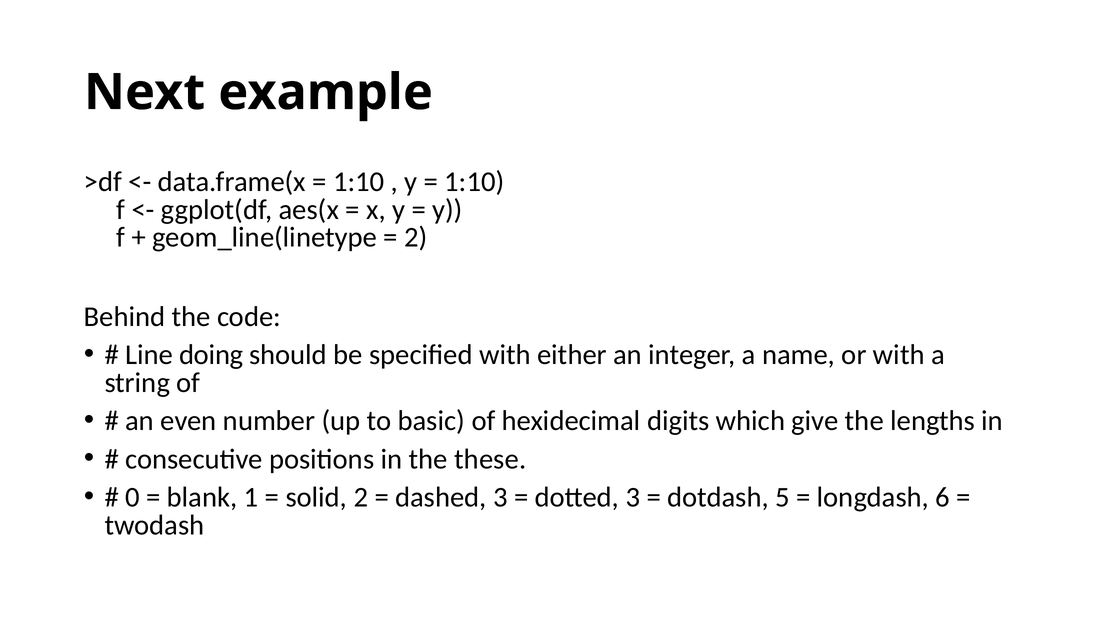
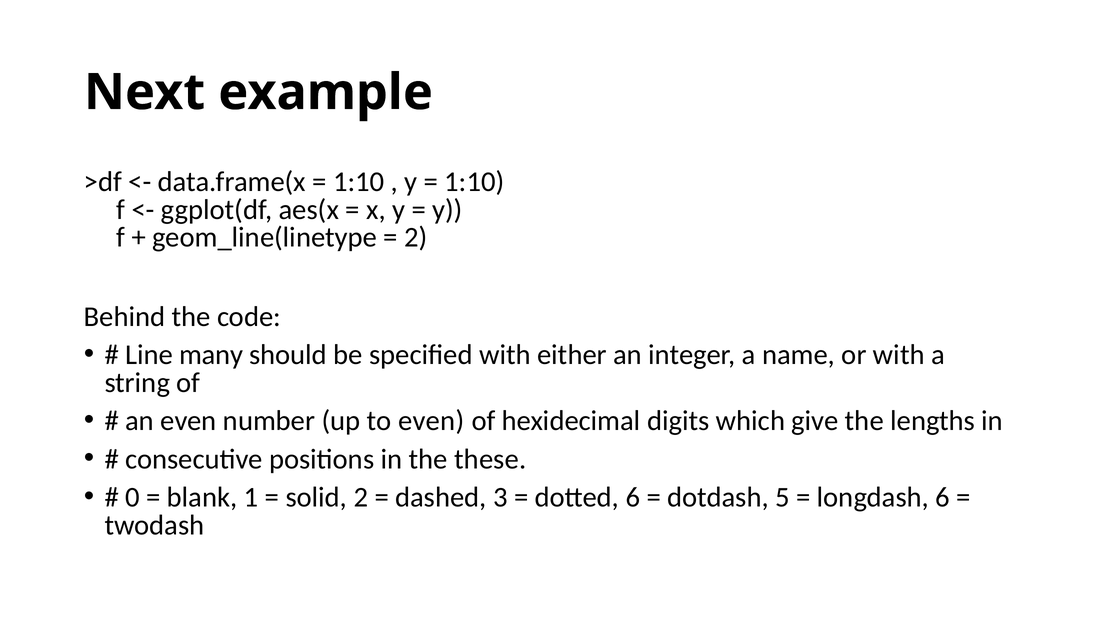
doing: doing -> many
to basic: basic -> even
dotted 3: 3 -> 6
